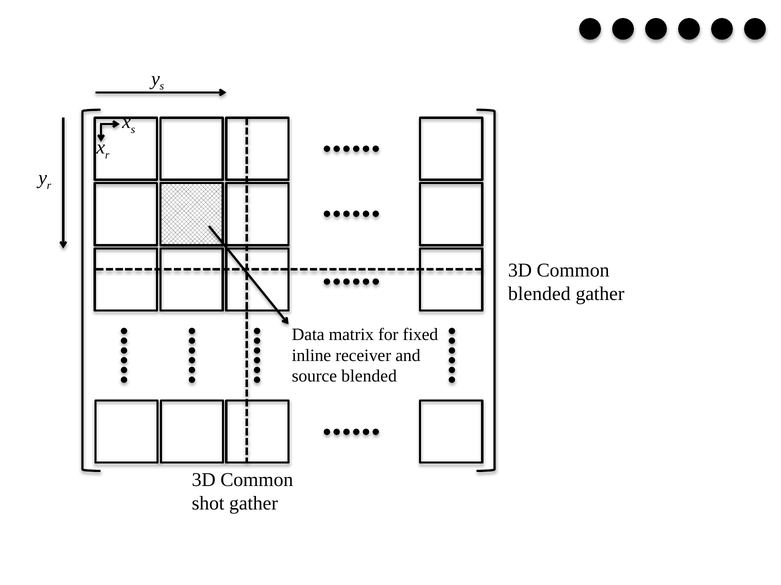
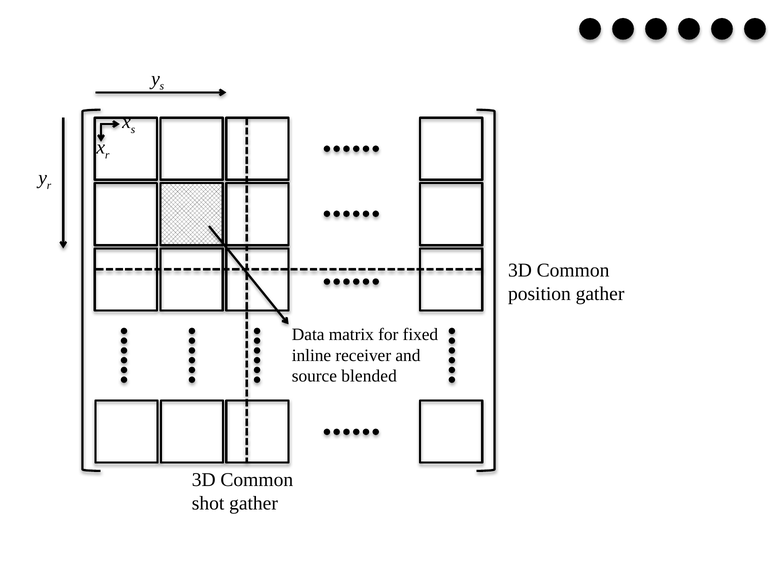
blended at (539, 294): blended -> position
